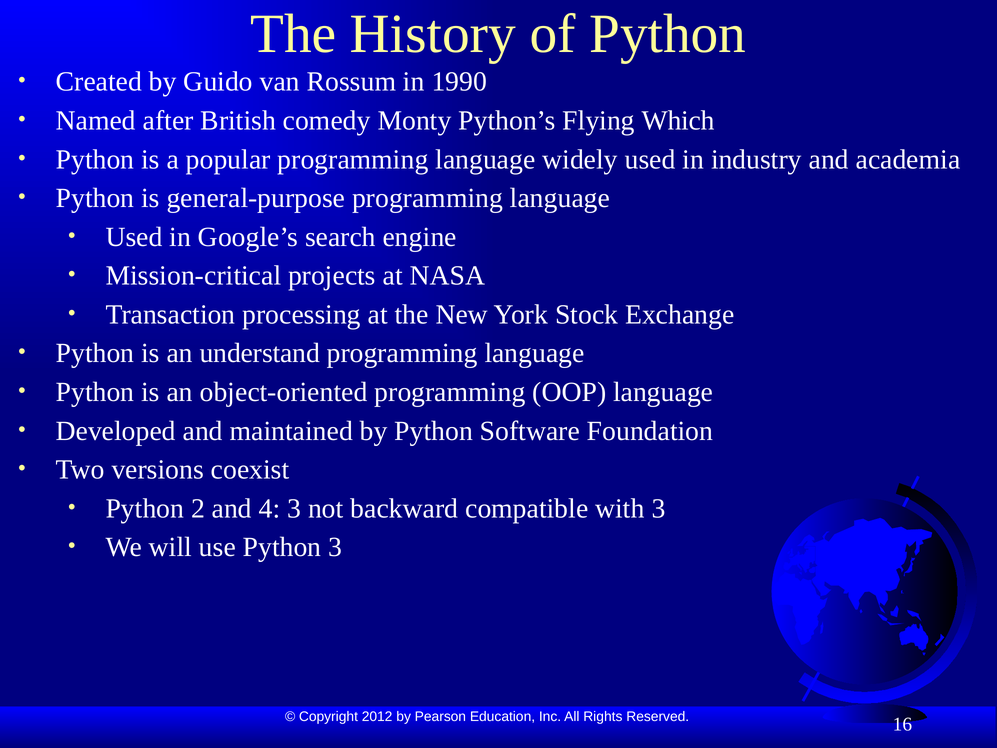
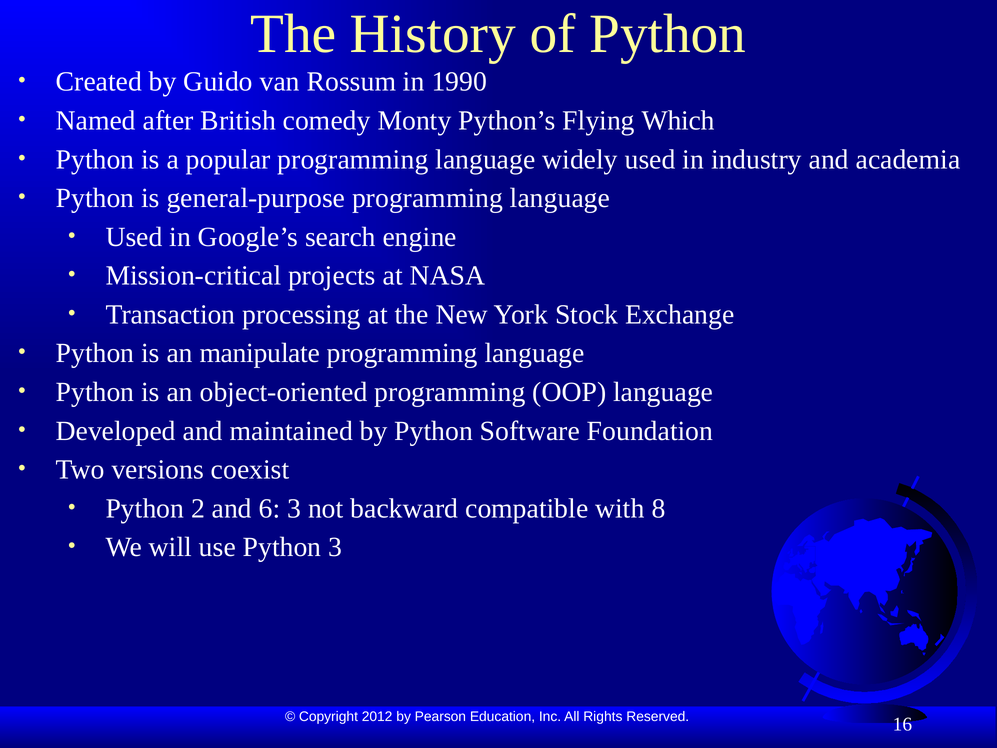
understand: understand -> manipulate
4: 4 -> 6
with 3: 3 -> 8
